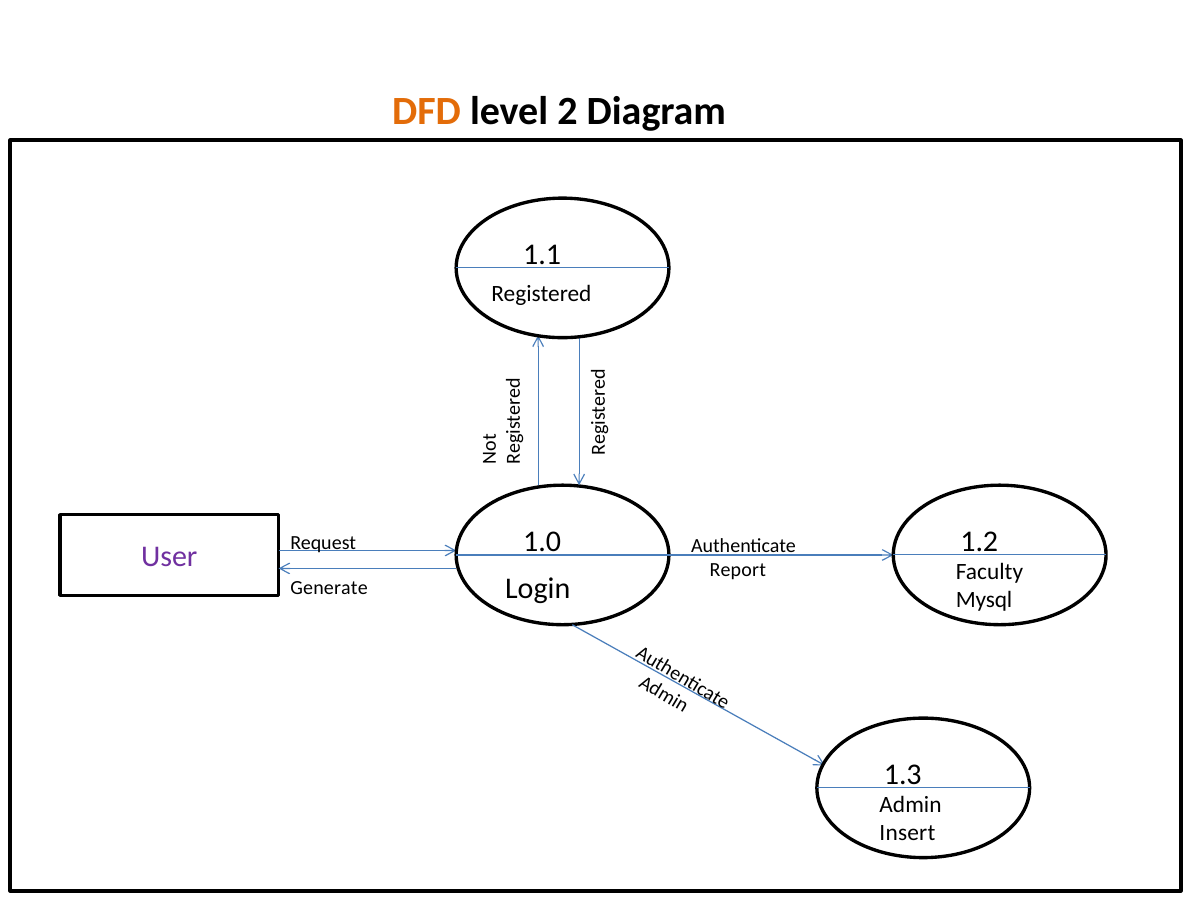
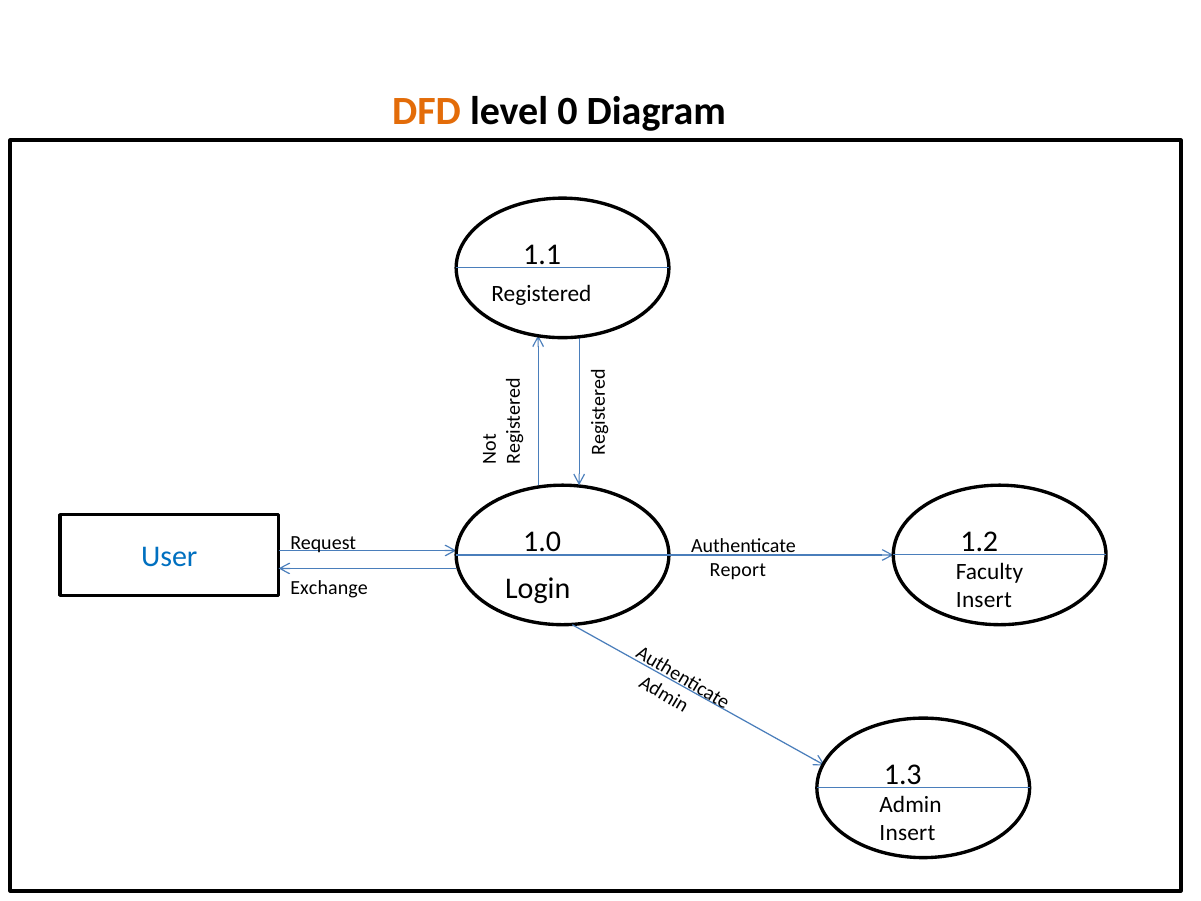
2: 2 -> 0
User colour: purple -> blue
Generate: Generate -> Exchange
Mysql at (984, 600): Mysql -> Insert
